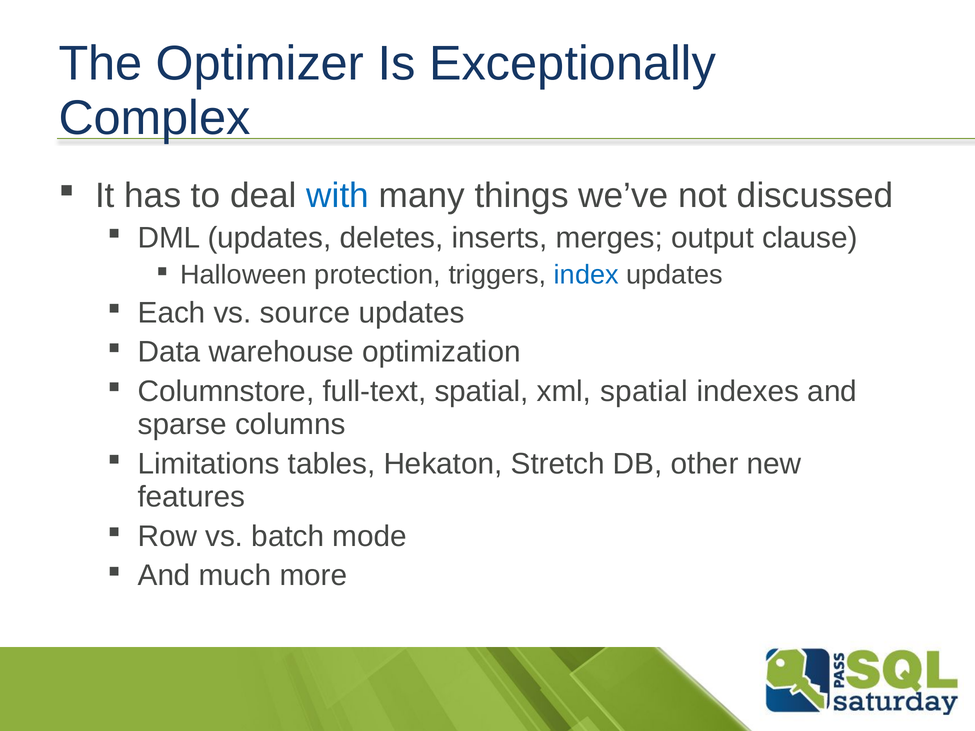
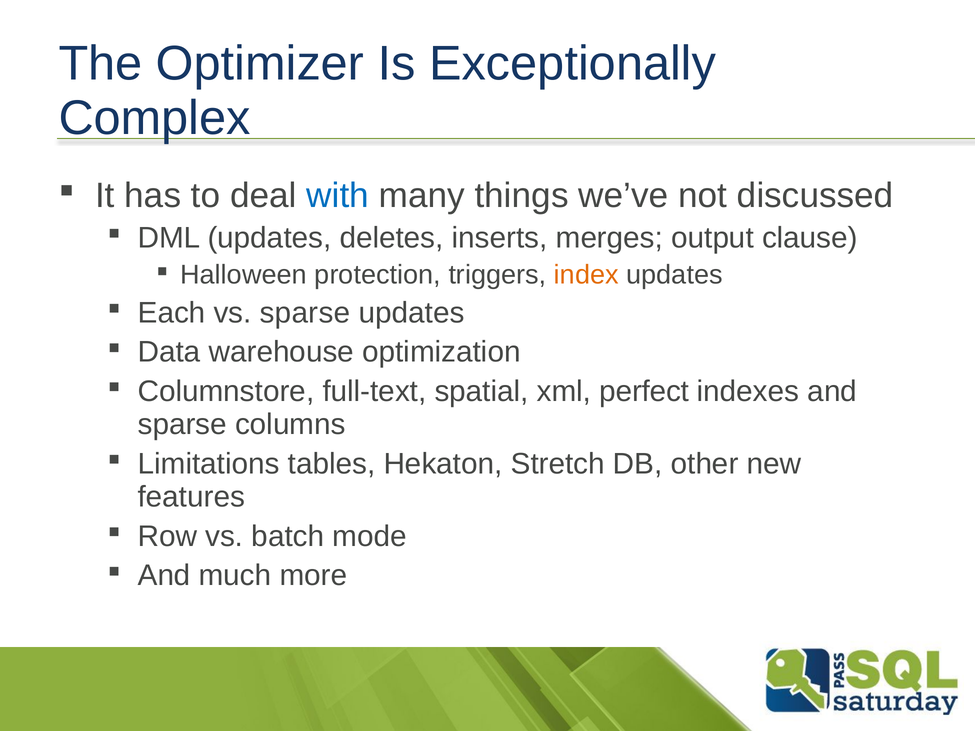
index colour: blue -> orange
vs source: source -> sparse
xml spatial: spatial -> perfect
